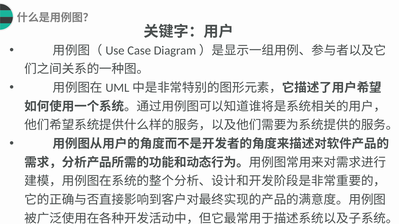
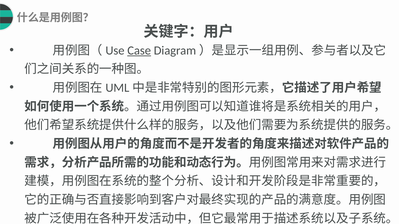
Case underline: none -> present
